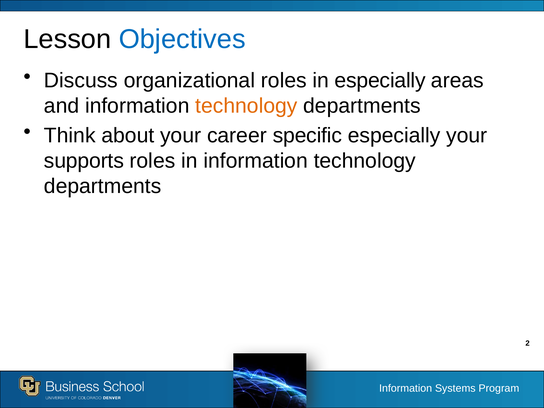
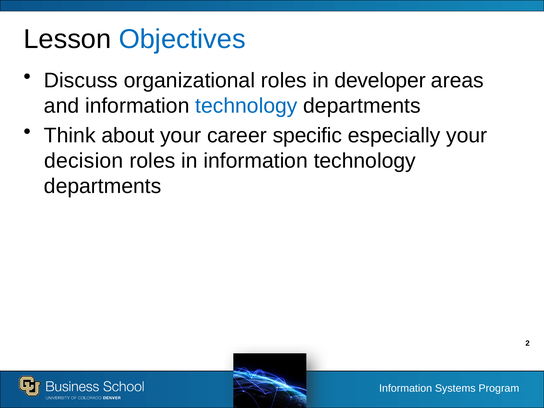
in especially: especially -> developer
technology at (246, 106) colour: orange -> blue
supports: supports -> decision
